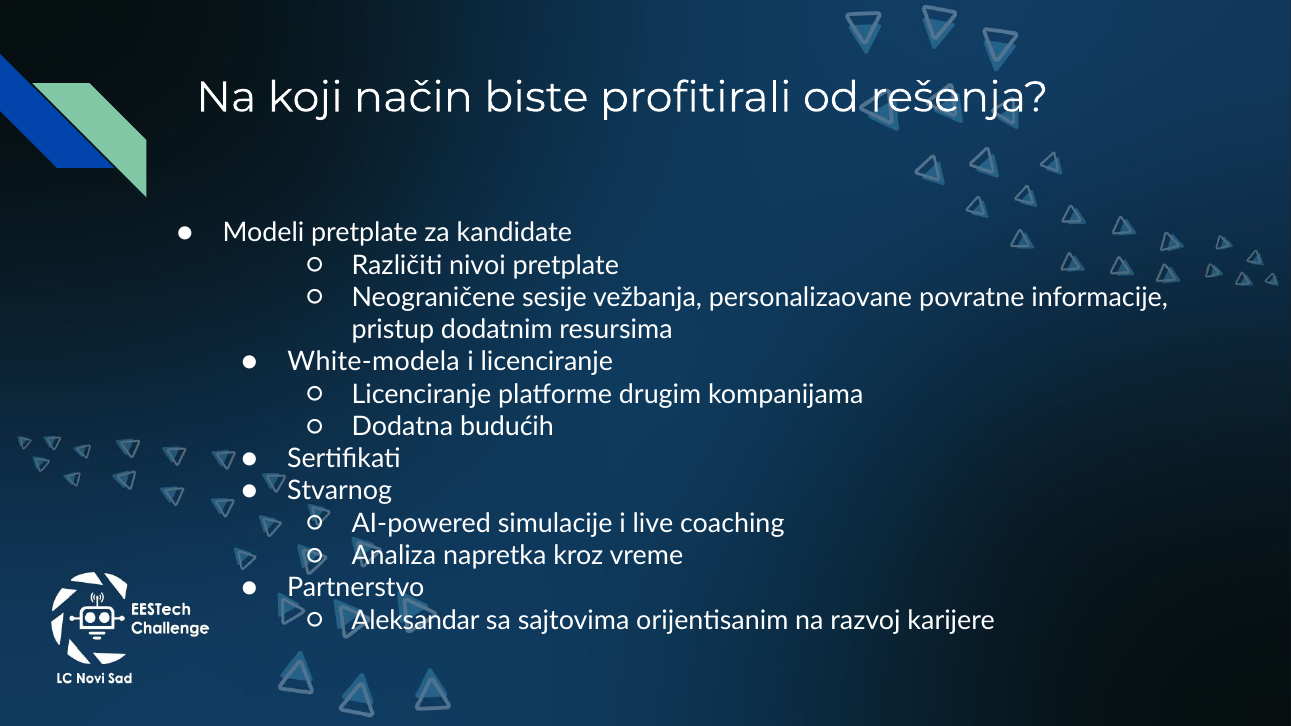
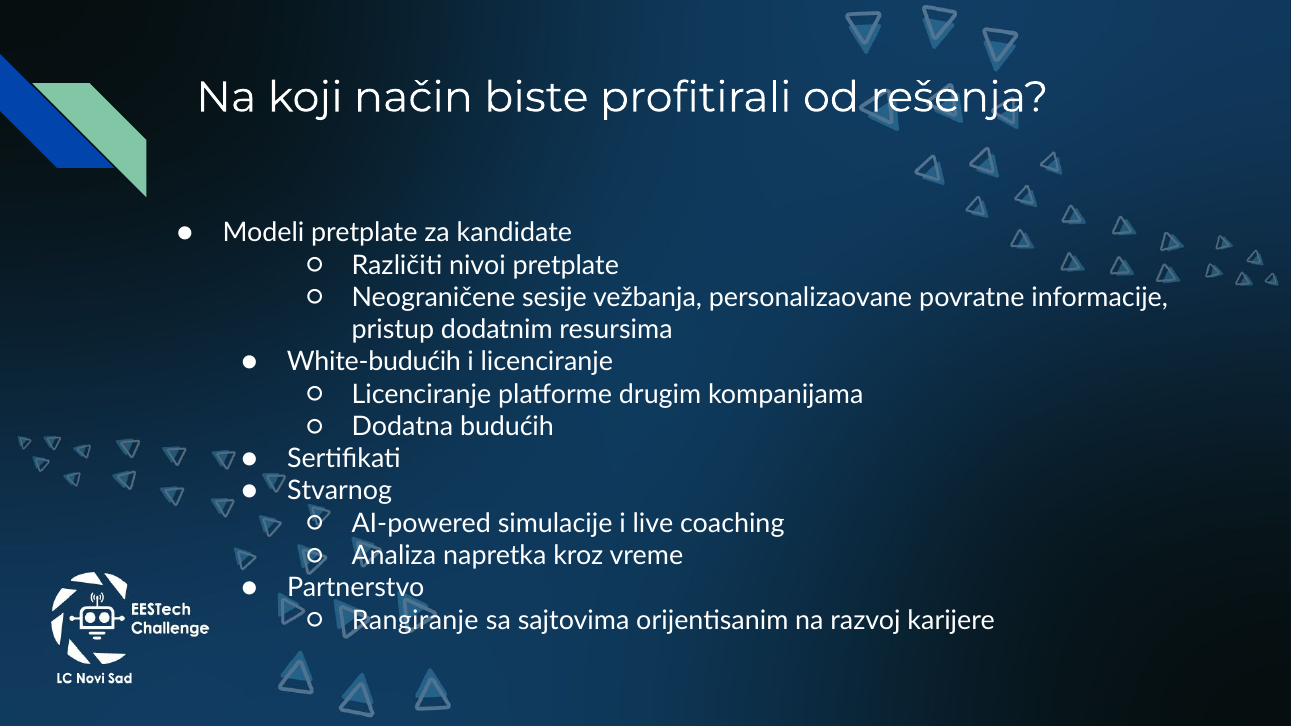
White-modela: White-modela -> White-budućih
Aleksandar: Aleksandar -> Rangiranje
